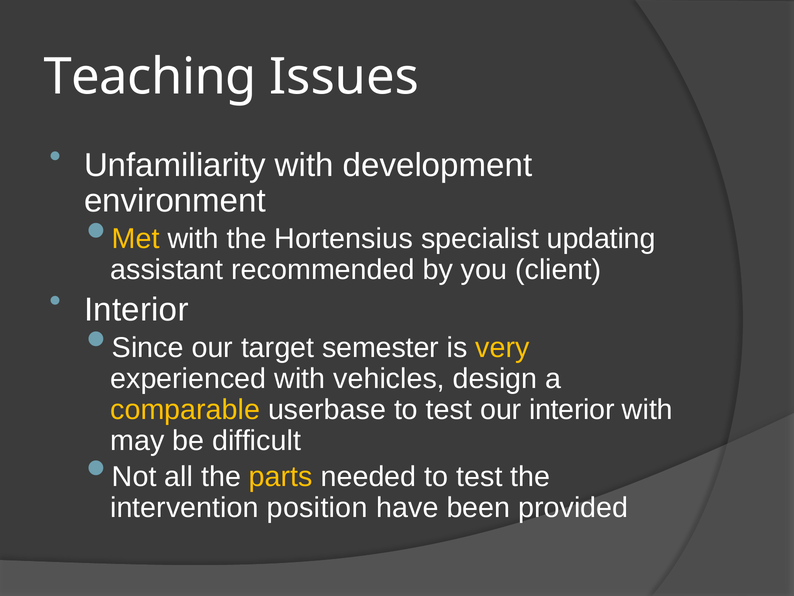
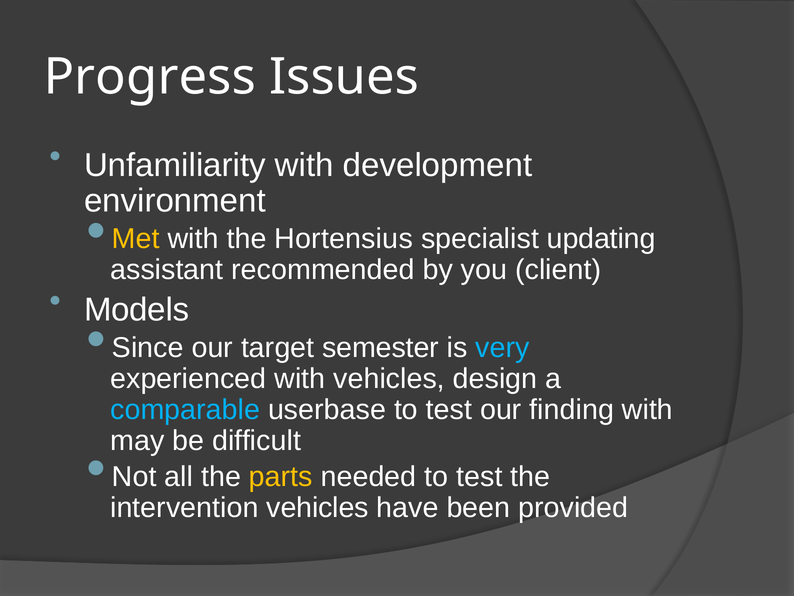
Teaching: Teaching -> Progress
Interior at (136, 309): Interior -> Models
very colour: yellow -> light blue
comparable colour: yellow -> light blue
our interior: interior -> finding
intervention position: position -> vehicles
